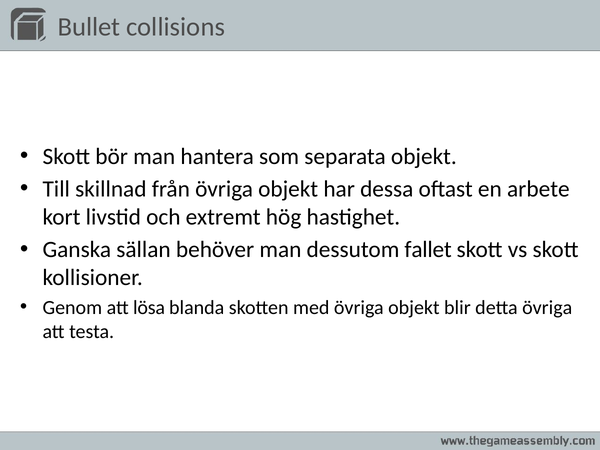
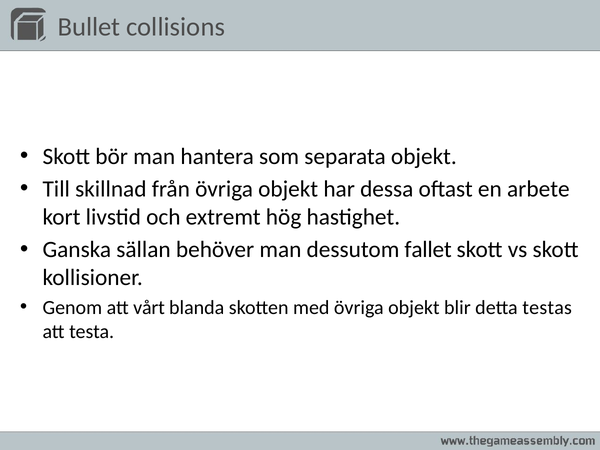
lösa: lösa -> vårt
detta övriga: övriga -> testas
